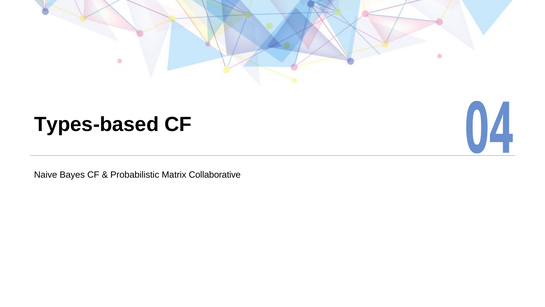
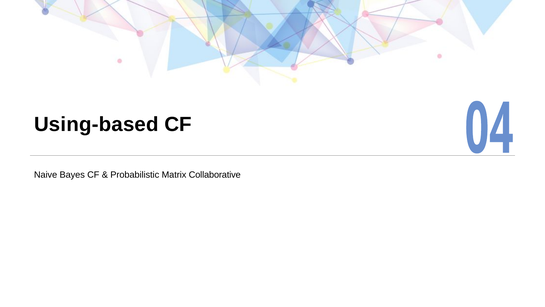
Types-based: Types-based -> Using-based
